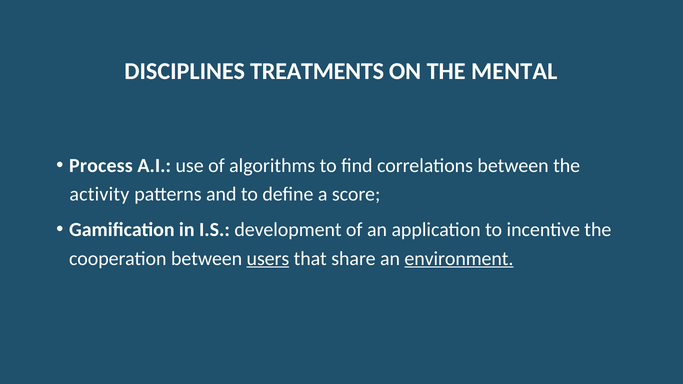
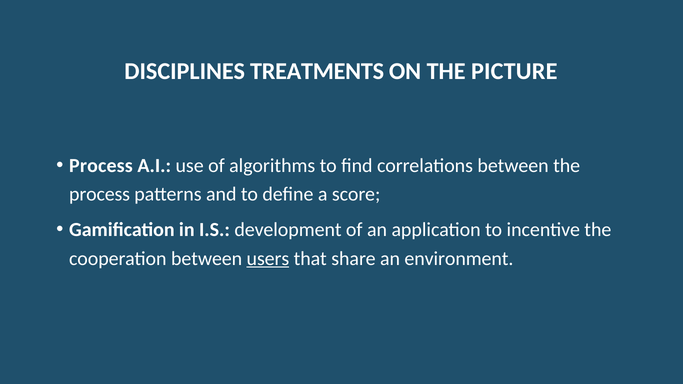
MENTAL: MENTAL -> PICTURE
activity at (99, 194): activity -> process
environment underline: present -> none
